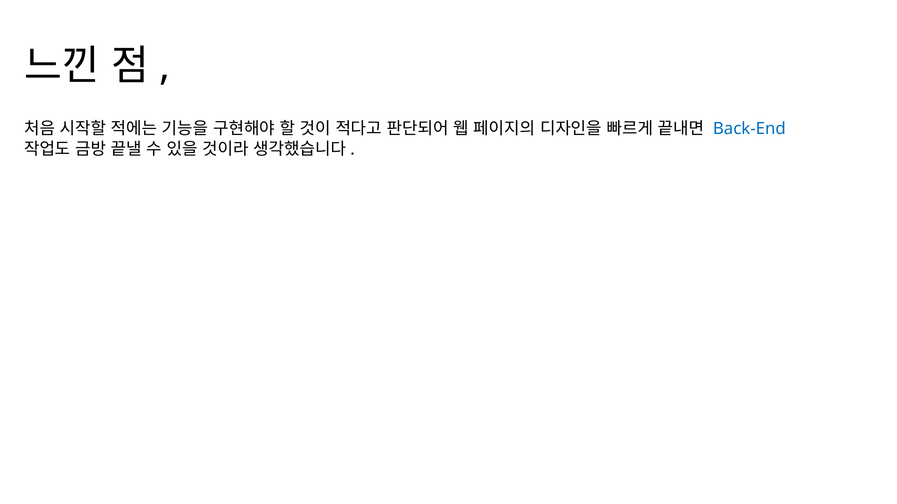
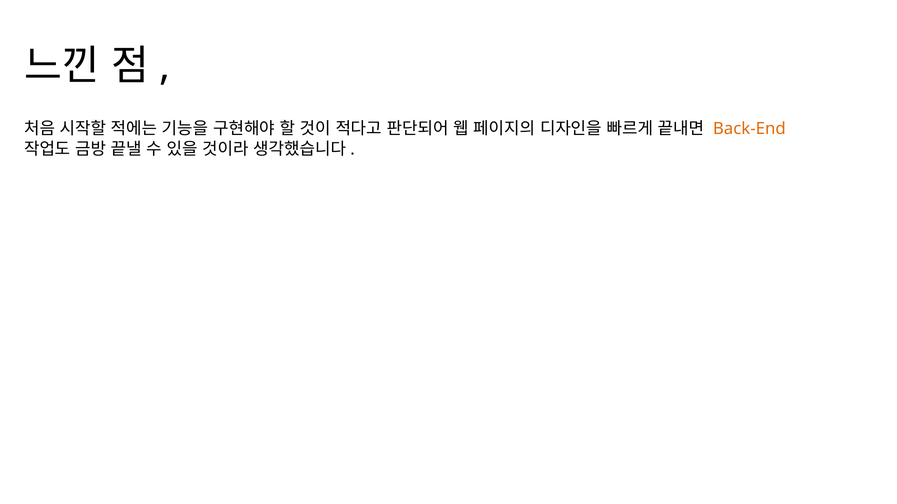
Back-End colour: blue -> orange
